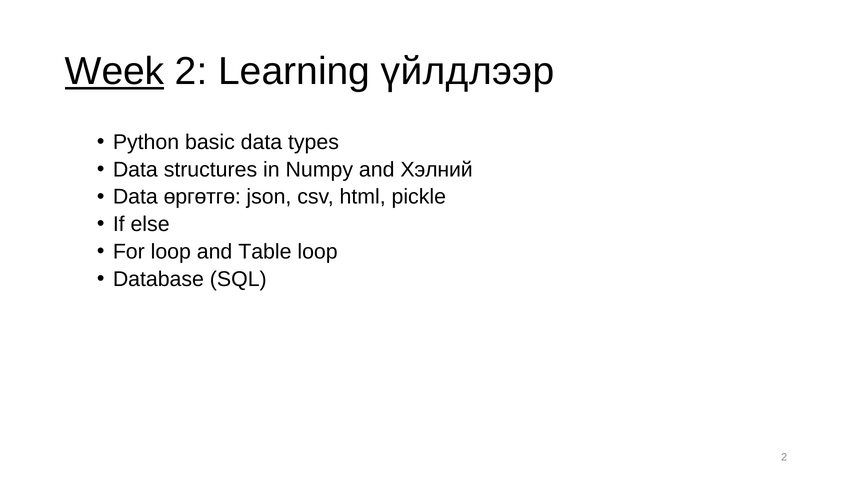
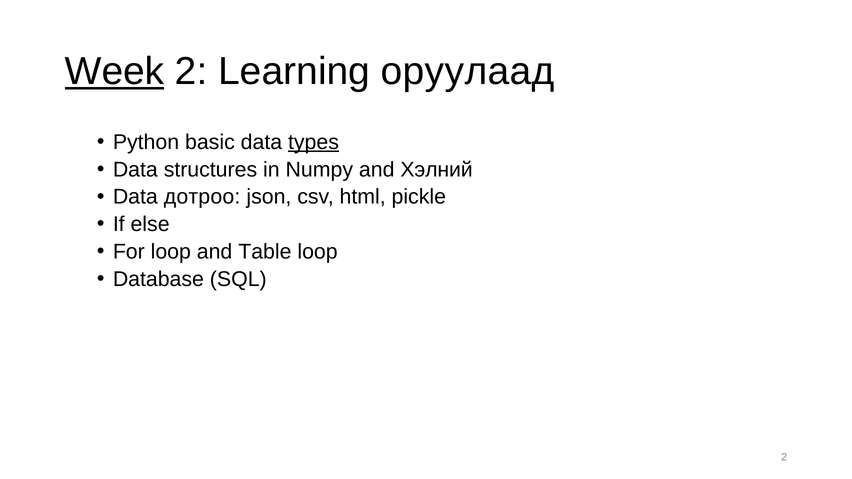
үйлдлээр: үйлдлээр -> оруулаад
types underline: none -> present
өргөтгө: өргөтгө -> дотроо
